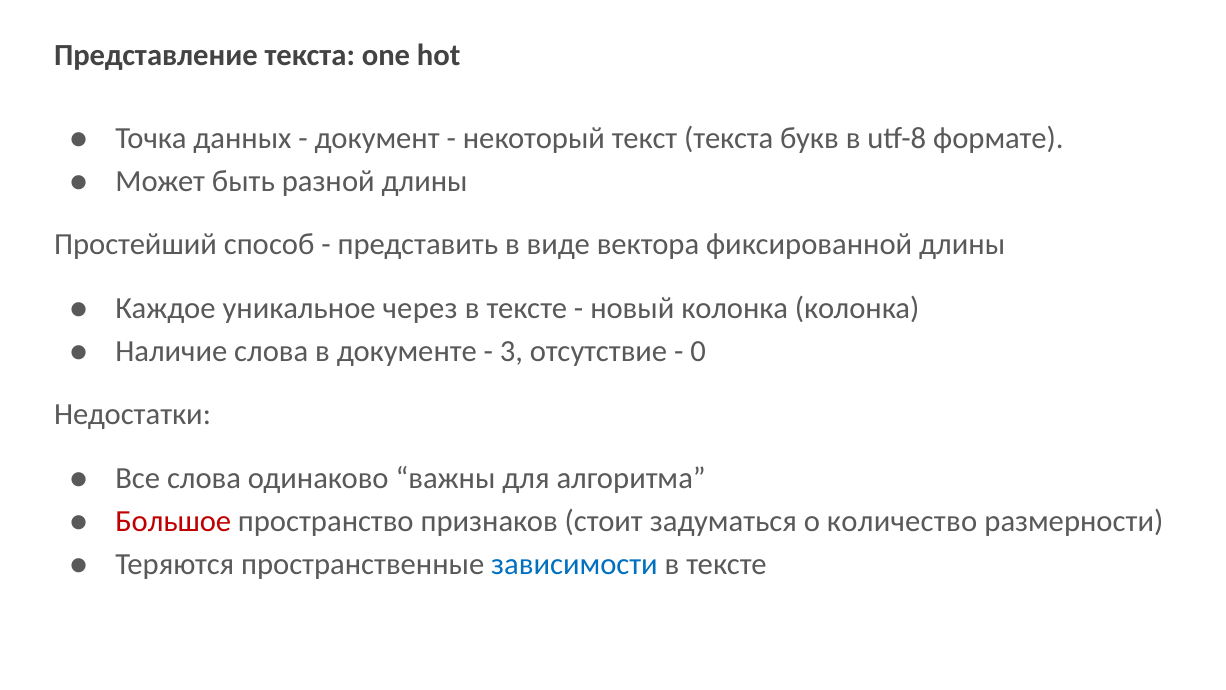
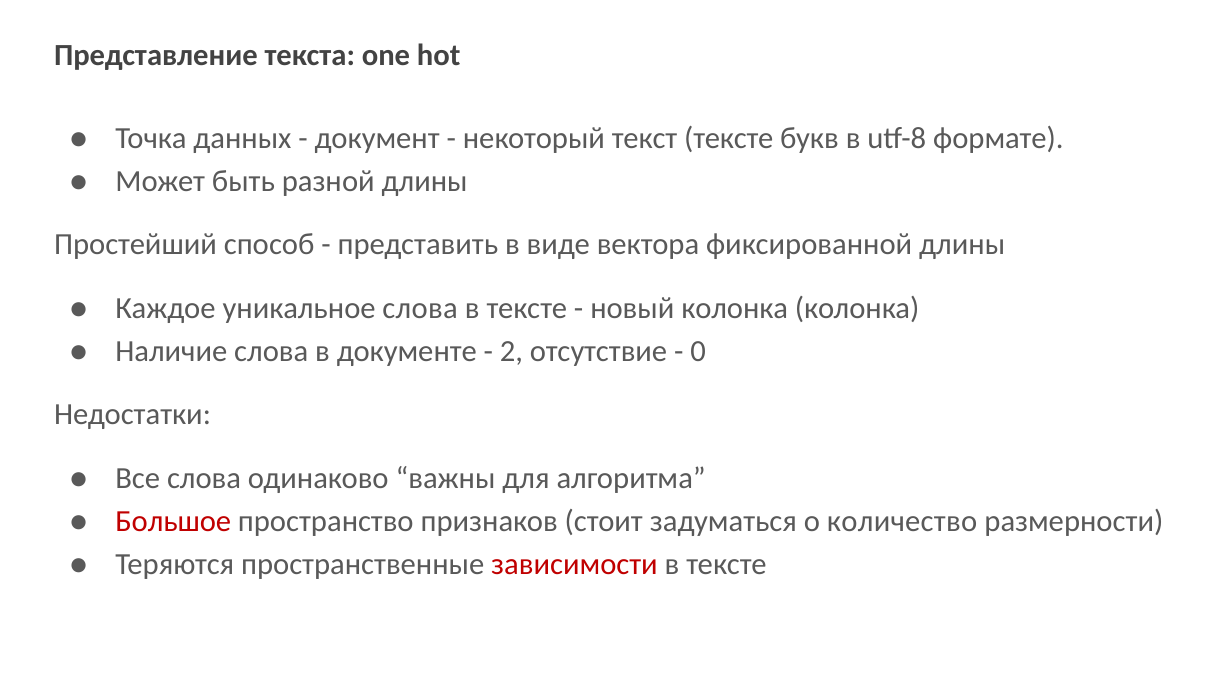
текст текста: текста -> тексте
уникальное через: через -> слова
3: 3 -> 2
зависимости colour: blue -> red
